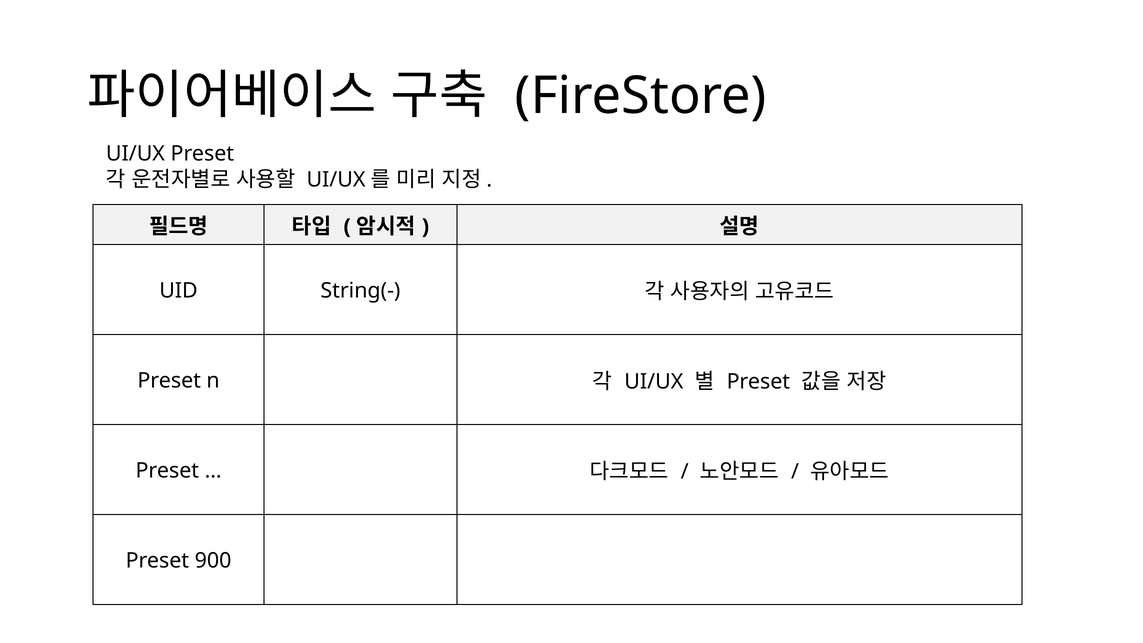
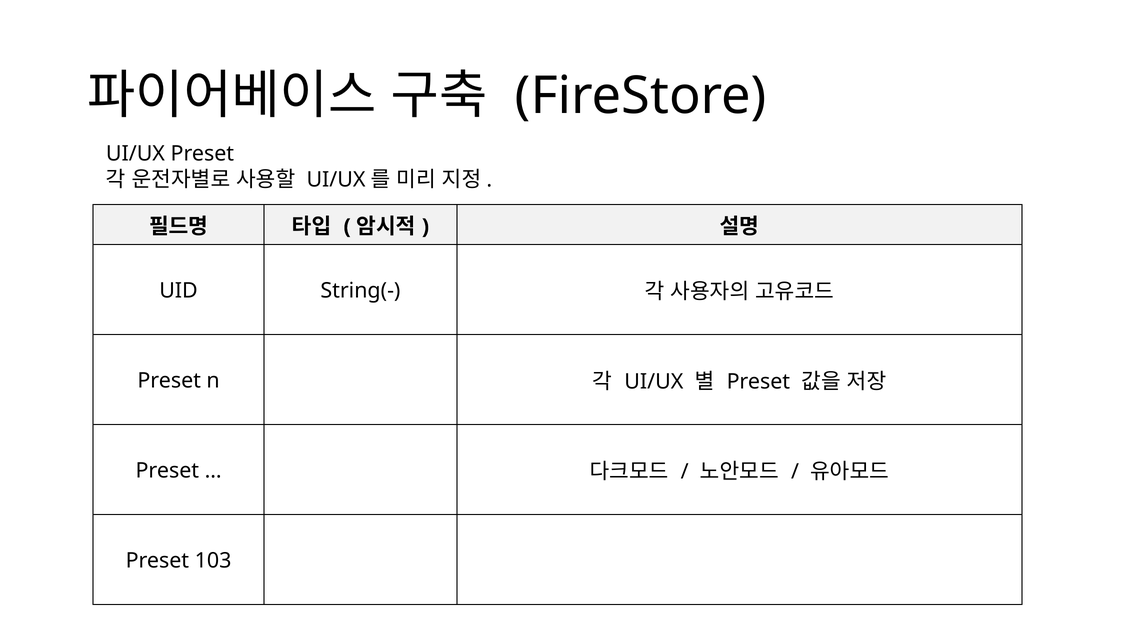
900: 900 -> 103
